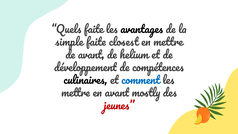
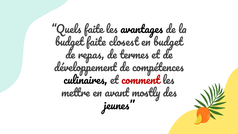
simple at (69, 42): simple -> budget
en mettre: mettre -> budget
de avant: avant -> repas
helium: helium -> termes
comment colour: blue -> red
jeunes colour: red -> black
